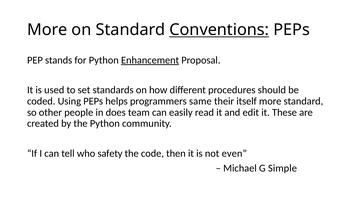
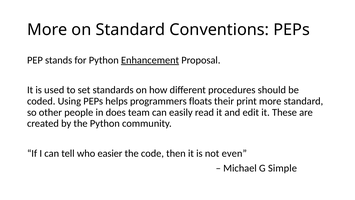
Conventions underline: present -> none
same: same -> floats
itself: itself -> print
safety: safety -> easier
